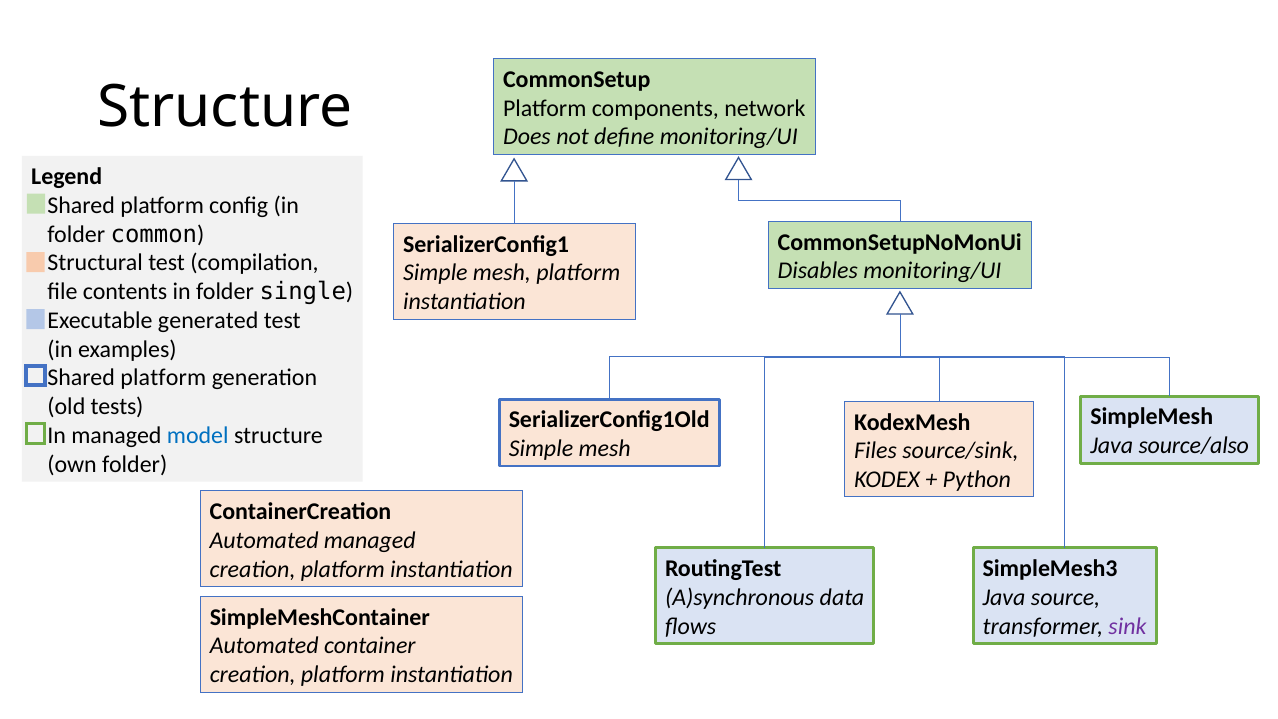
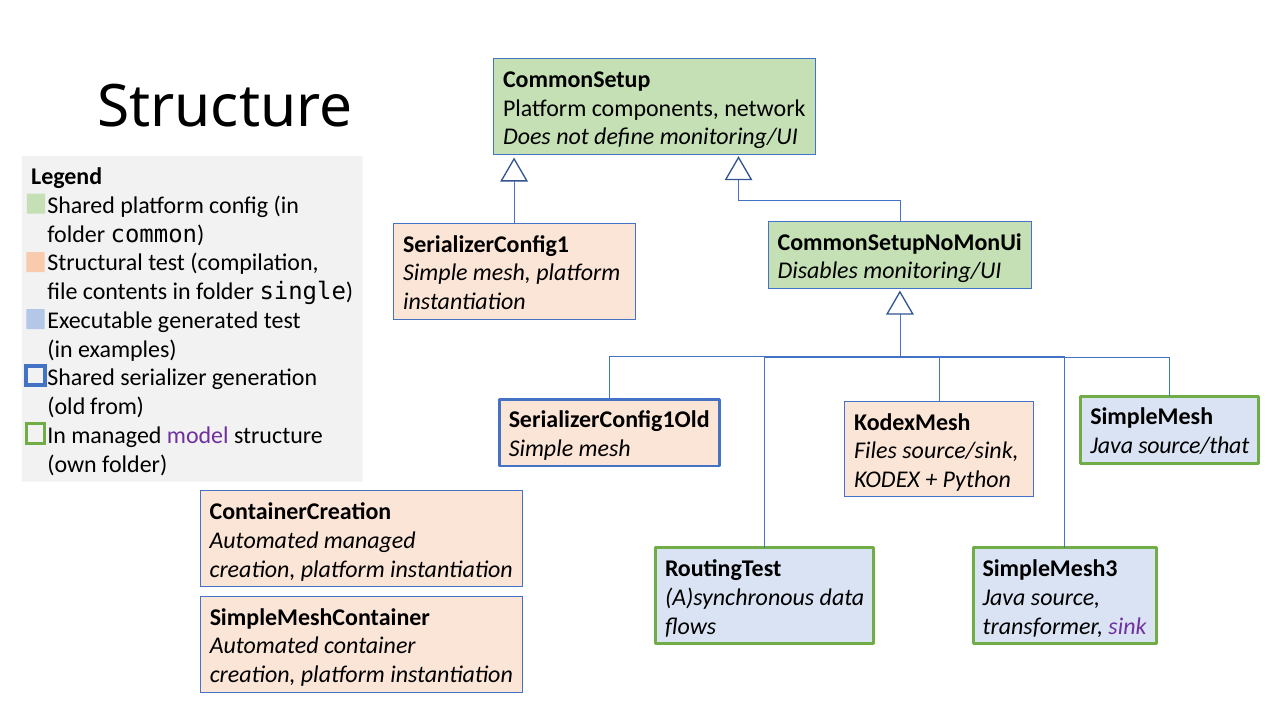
platform at (163, 378): platform -> serializer
tests: tests -> from
model colour: blue -> purple
source/also: source/also -> source/that
